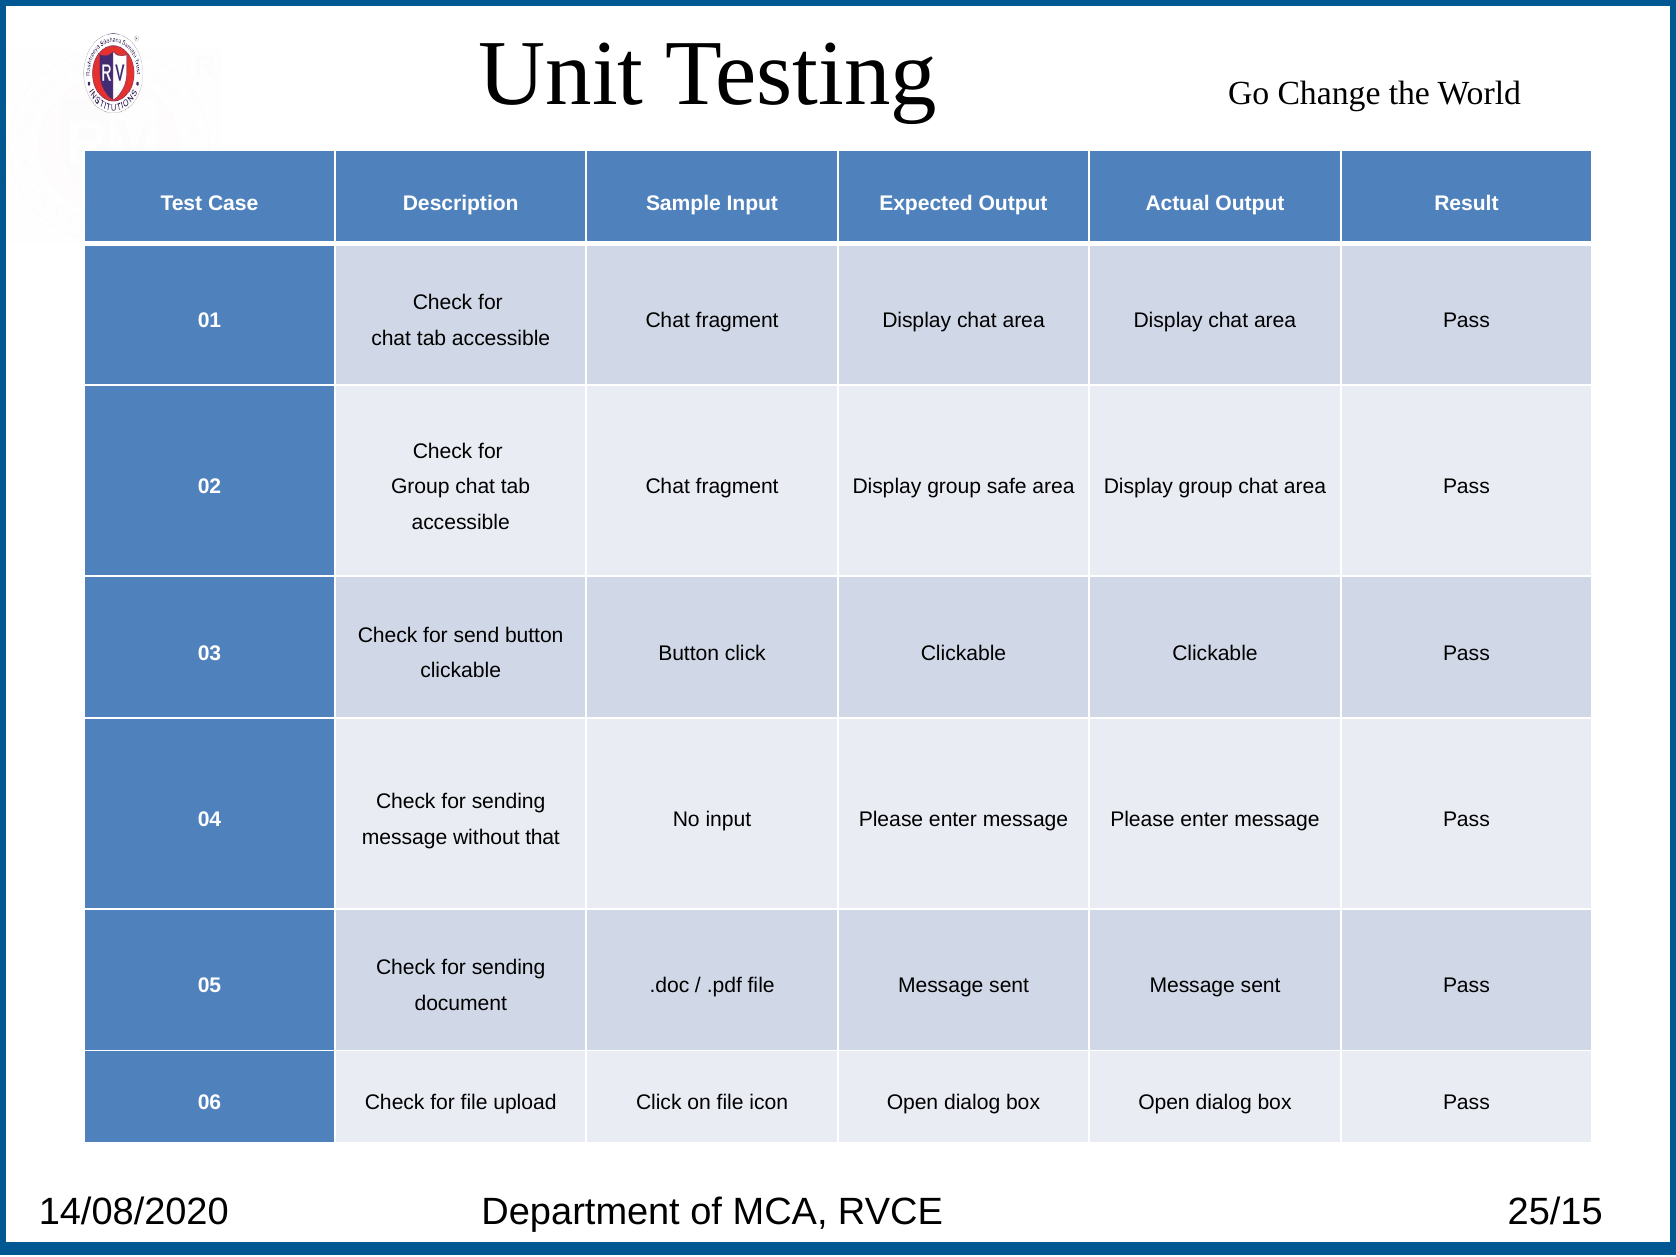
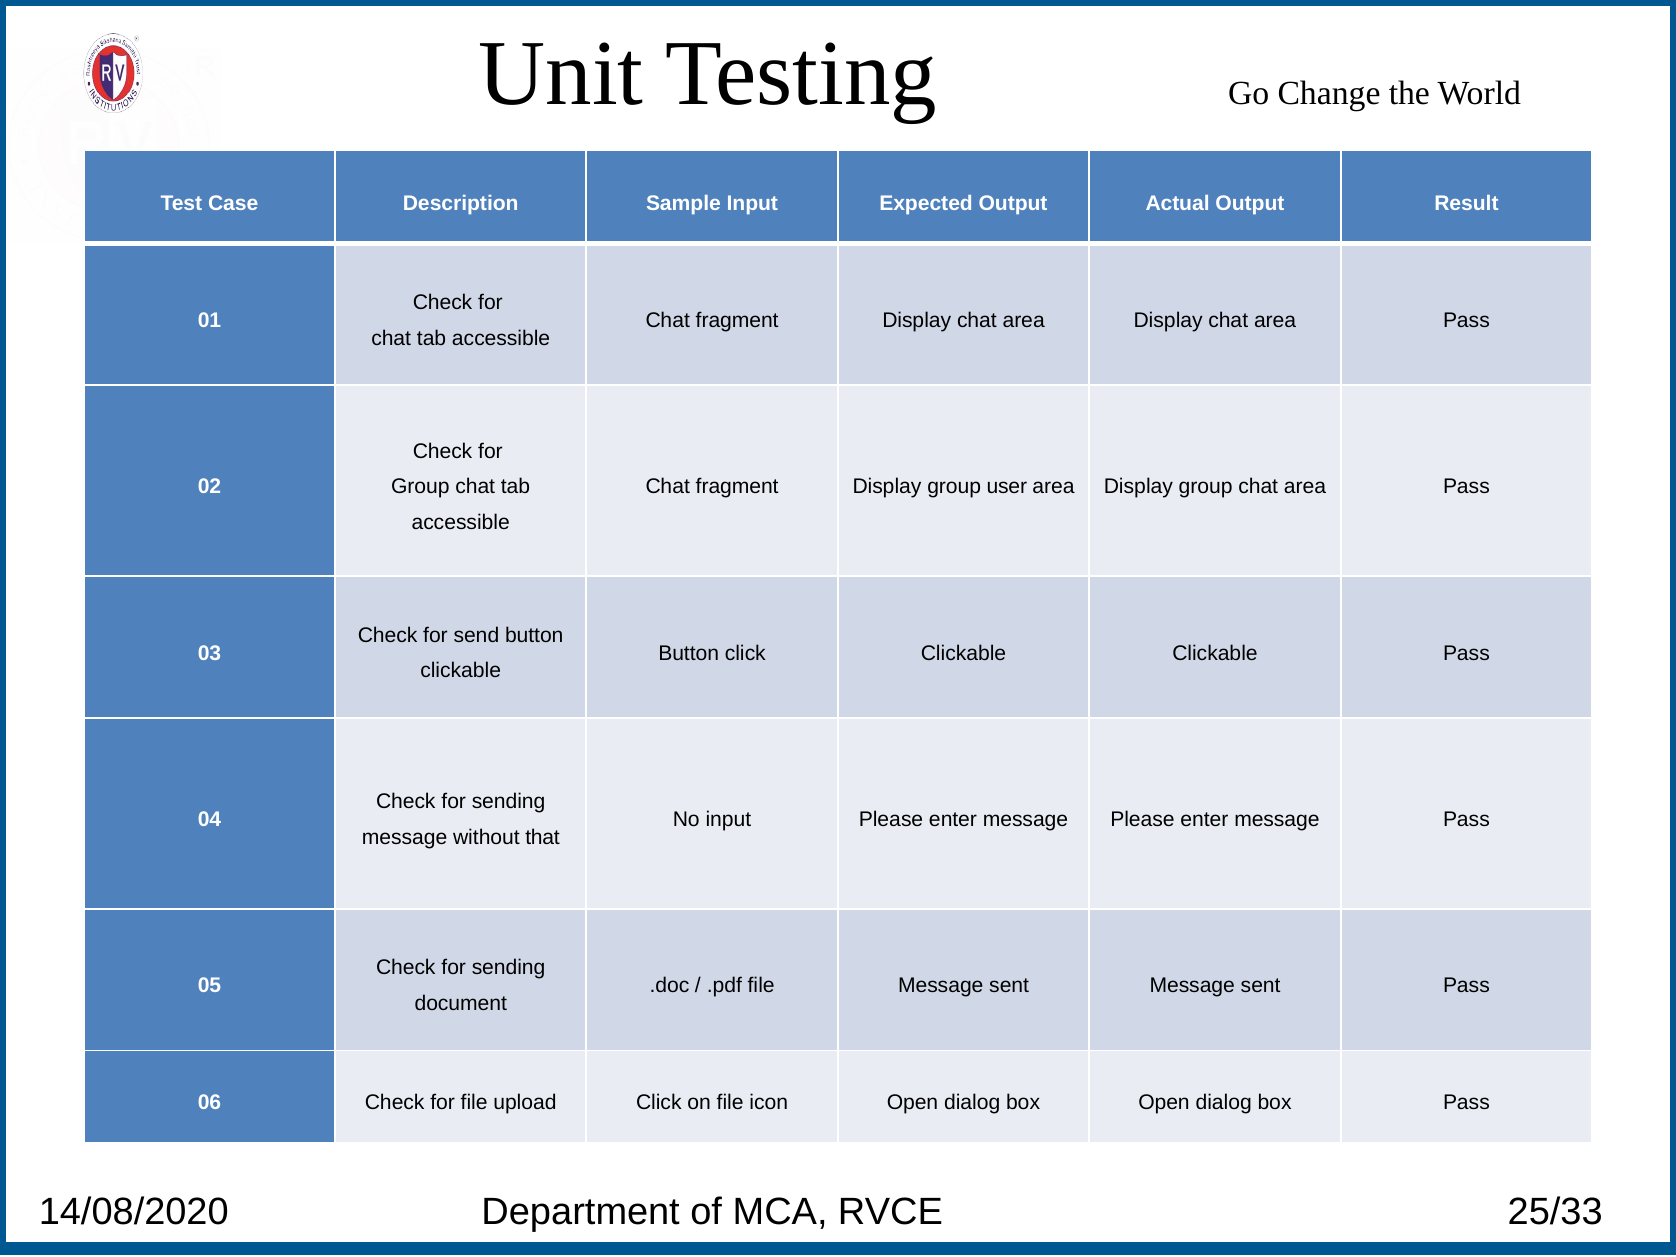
safe: safe -> user
25/15: 25/15 -> 25/33
